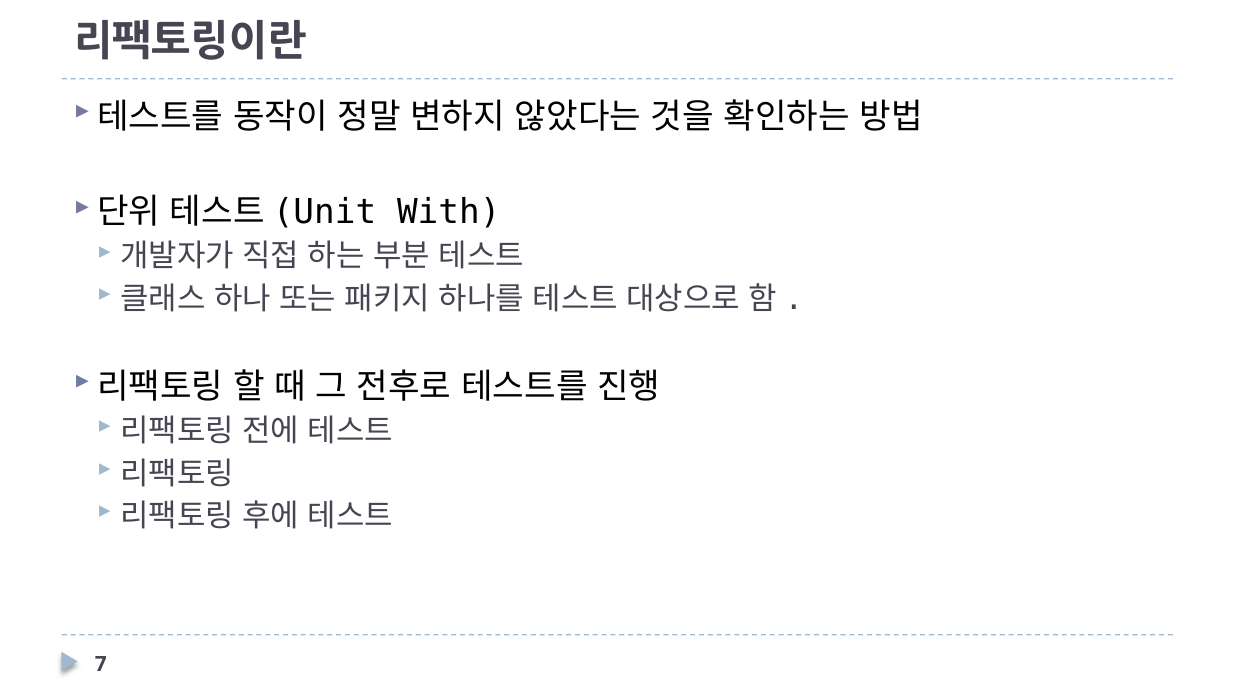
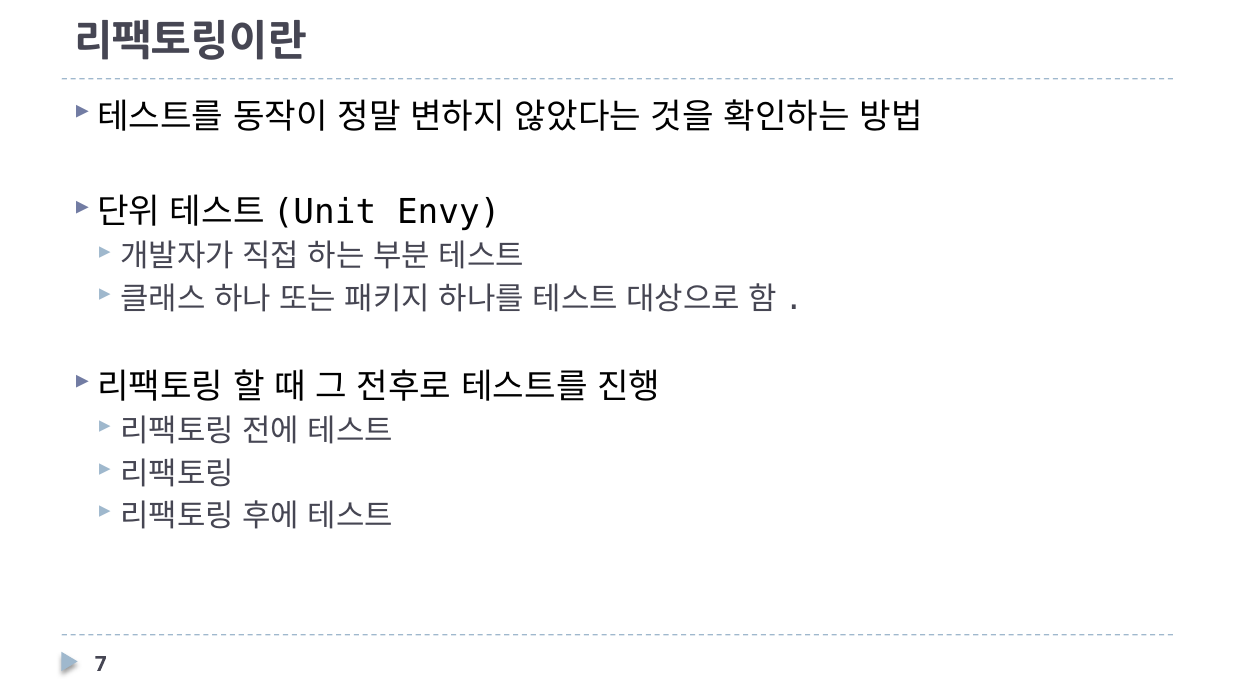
With: With -> Envy
